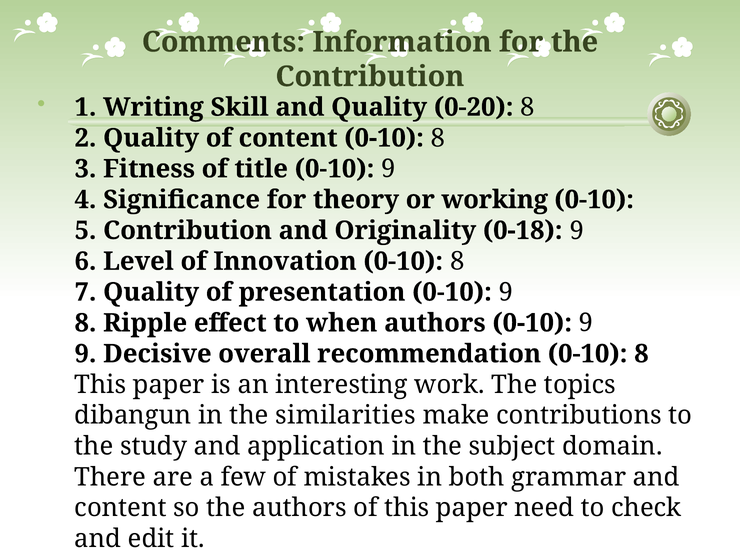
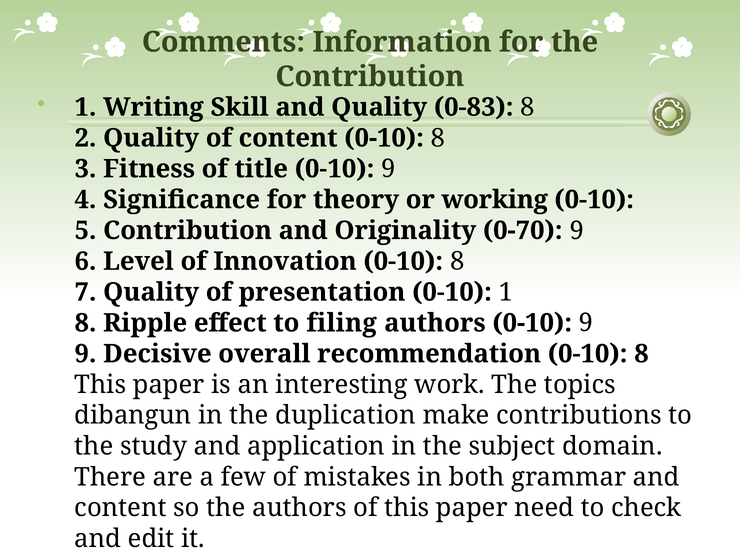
0-20: 0-20 -> 0-83
0-18: 0-18 -> 0-70
presentation 0-10 9: 9 -> 1
when: when -> filing
similarities: similarities -> duplication
